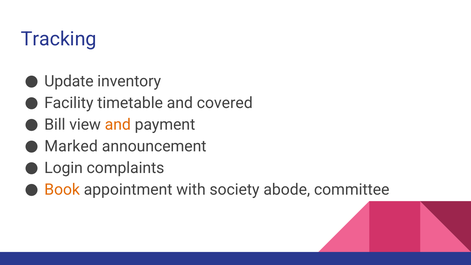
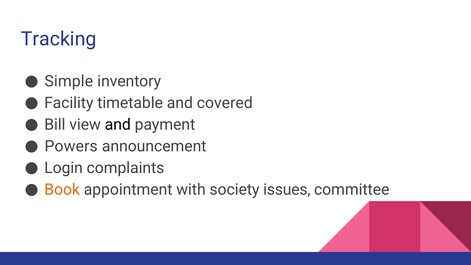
Update: Update -> Simple
and at (118, 125) colour: orange -> black
Marked: Marked -> Powers
abode: abode -> issues
